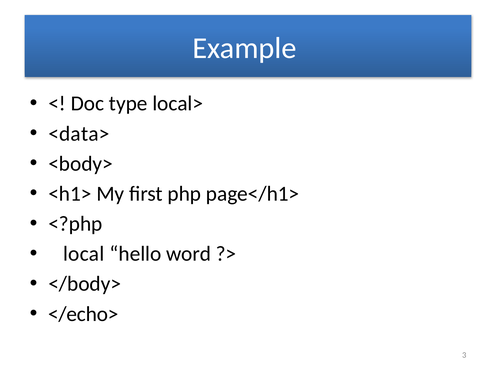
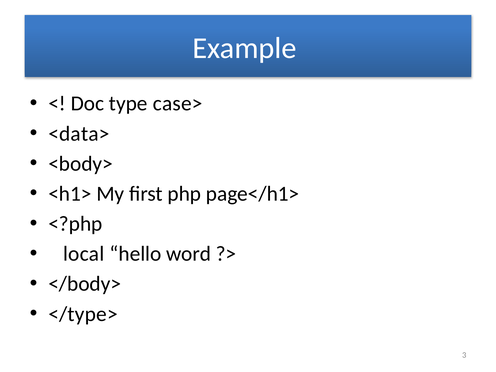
local>: local> -> case>
</echo>: </echo> -> </type>
